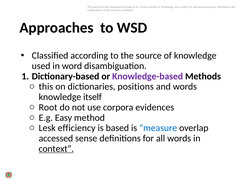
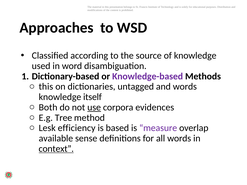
positions: positions -> untagged
Root: Root -> Both
use underline: none -> present
Easy: Easy -> Tree
measure colour: blue -> purple
accessed: accessed -> available
